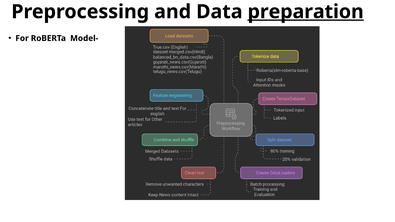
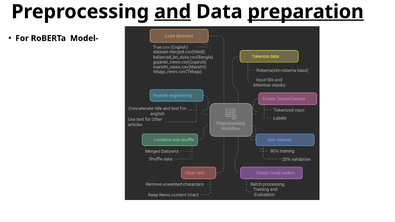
and underline: none -> present
